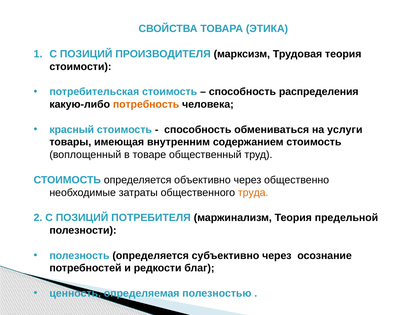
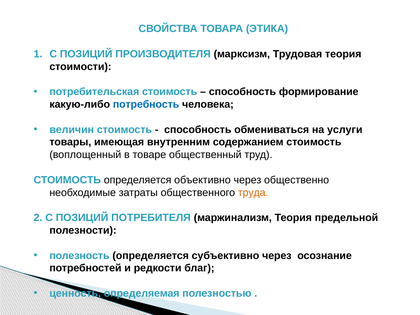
распределения: распределения -> формирование
потребность colour: orange -> blue
красный: красный -> величин
